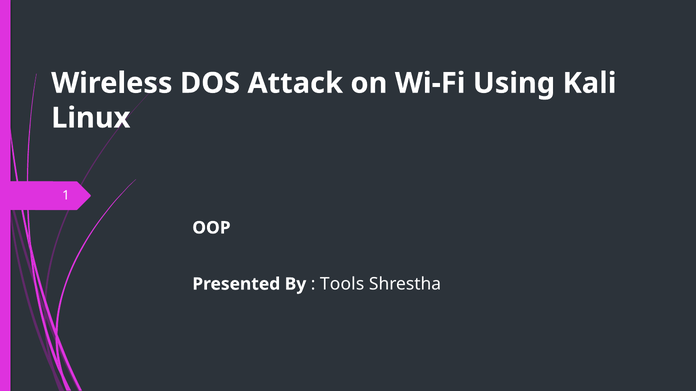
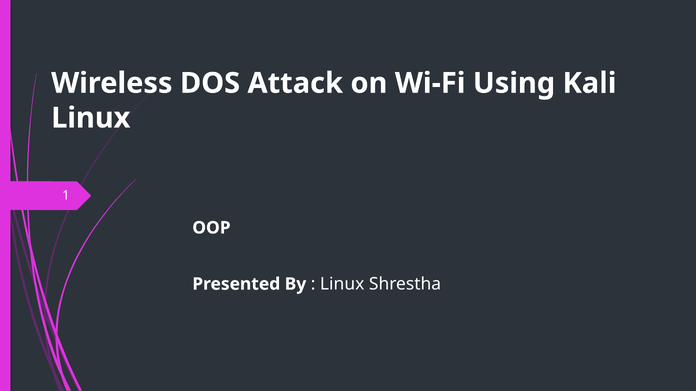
Tools at (342, 284): Tools -> Linux
